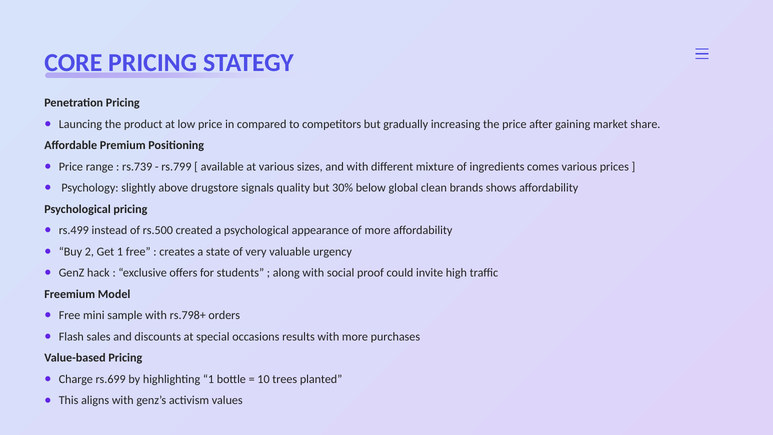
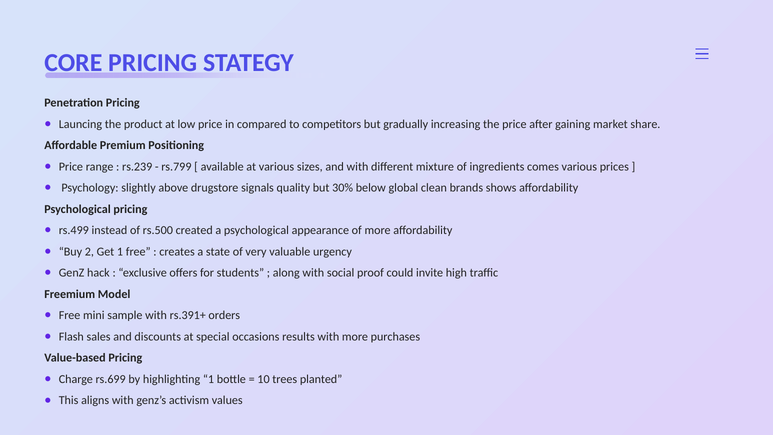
rs.739: rs.739 -> rs.239
rs.798+: rs.798+ -> rs.391+
